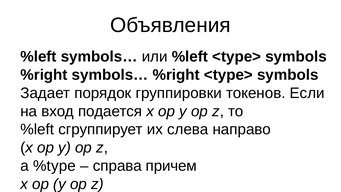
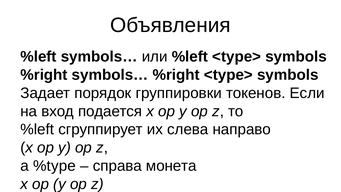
причем: причем -> монета
